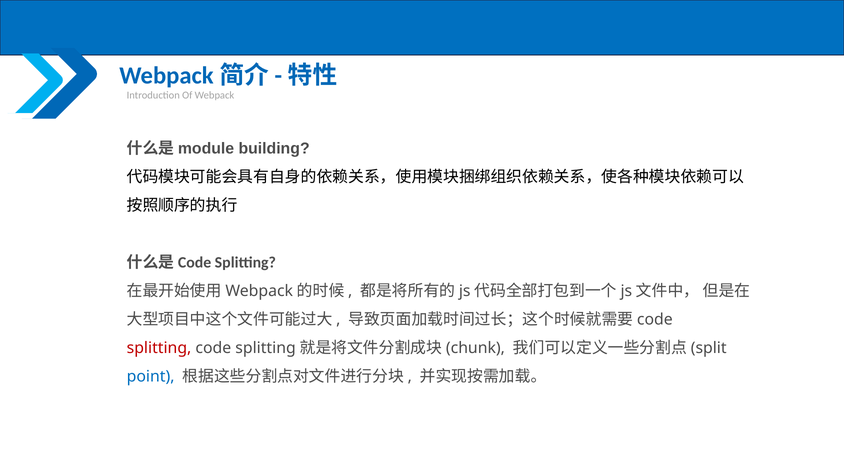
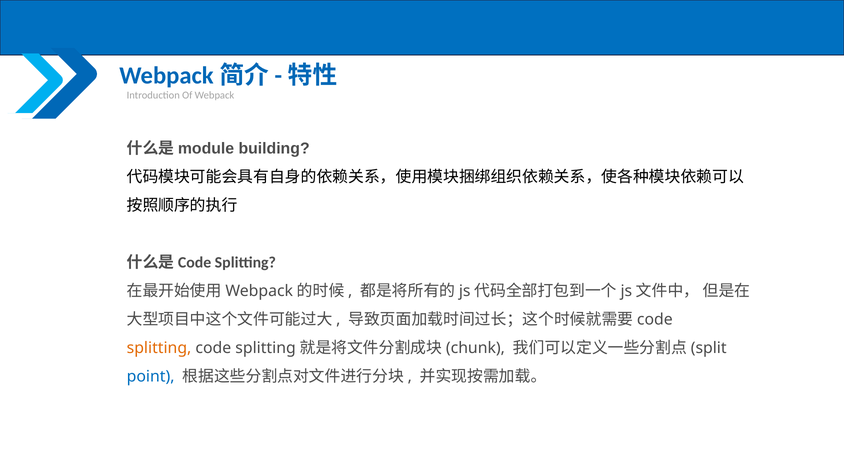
splitting at (159, 348) colour: red -> orange
